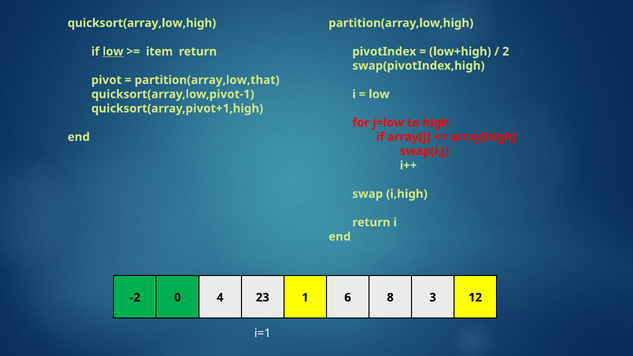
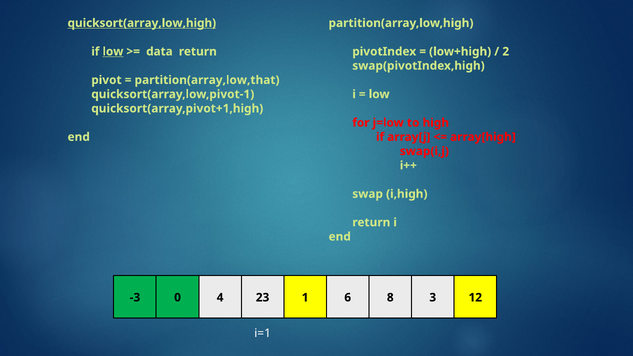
quicksort(array,low,high underline: none -> present
item: item -> data
-2: -2 -> -3
